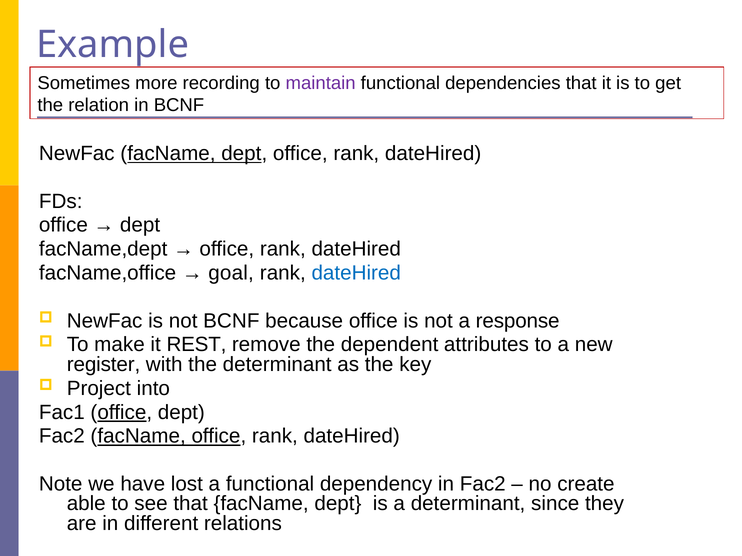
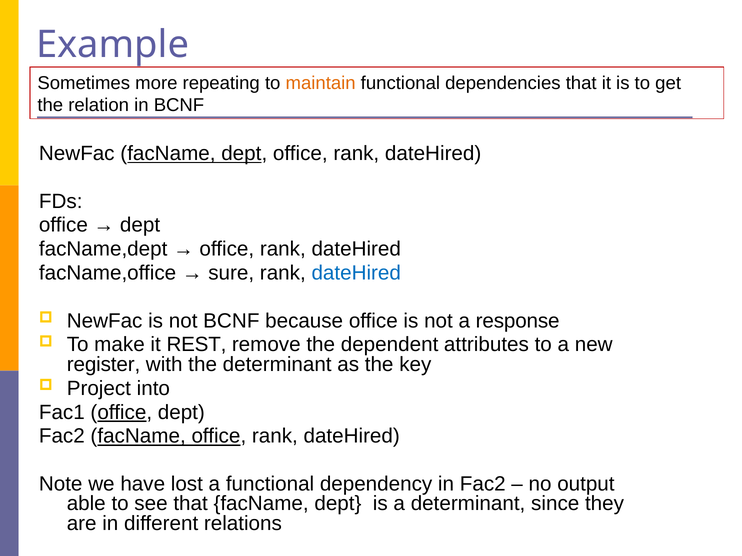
recording: recording -> repeating
maintain colour: purple -> orange
goal: goal -> sure
create: create -> output
